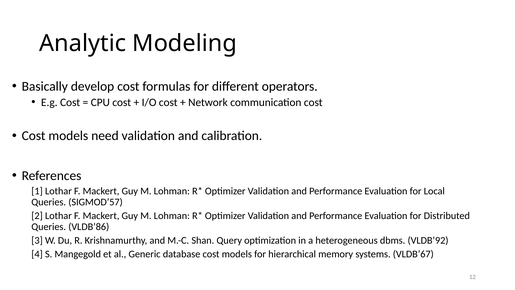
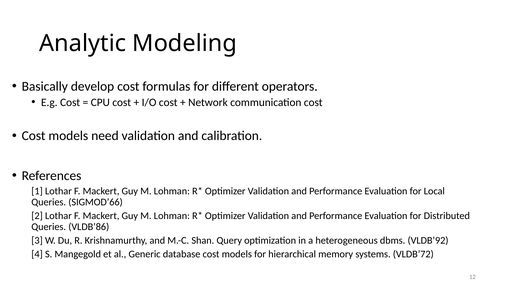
SIGMOD’57: SIGMOD’57 -> SIGMOD’66
VLDB’67: VLDB’67 -> VLDB’72
